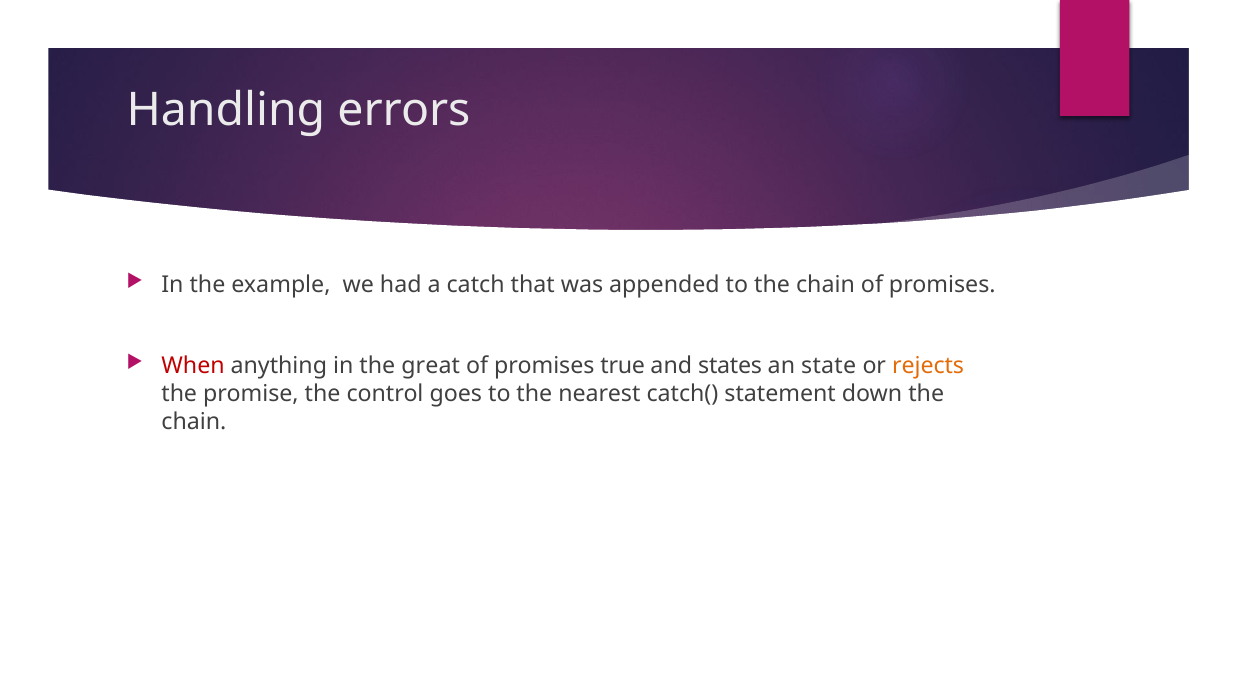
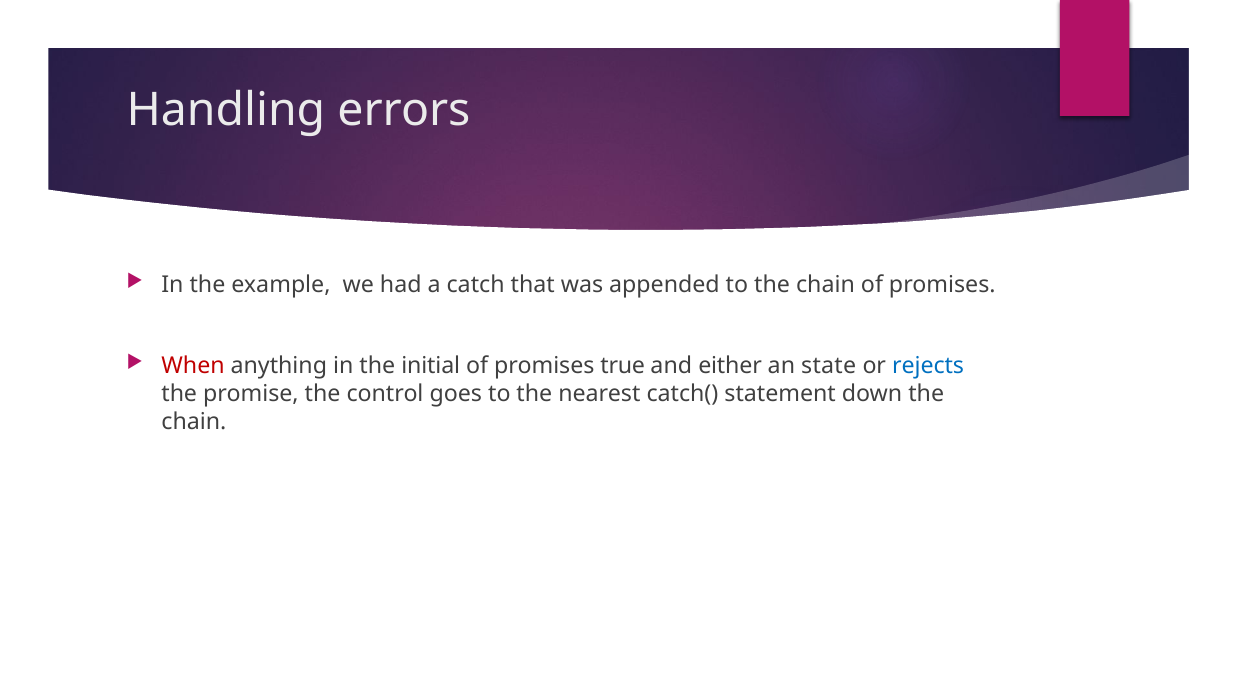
great: great -> initial
states: states -> either
rejects colour: orange -> blue
